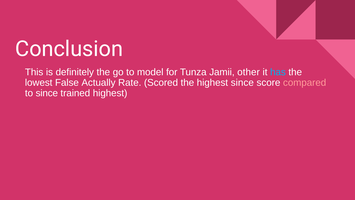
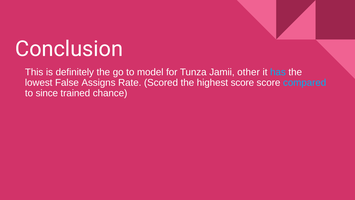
Actually: Actually -> Assigns
highest since: since -> score
compared colour: pink -> light blue
trained highest: highest -> chance
